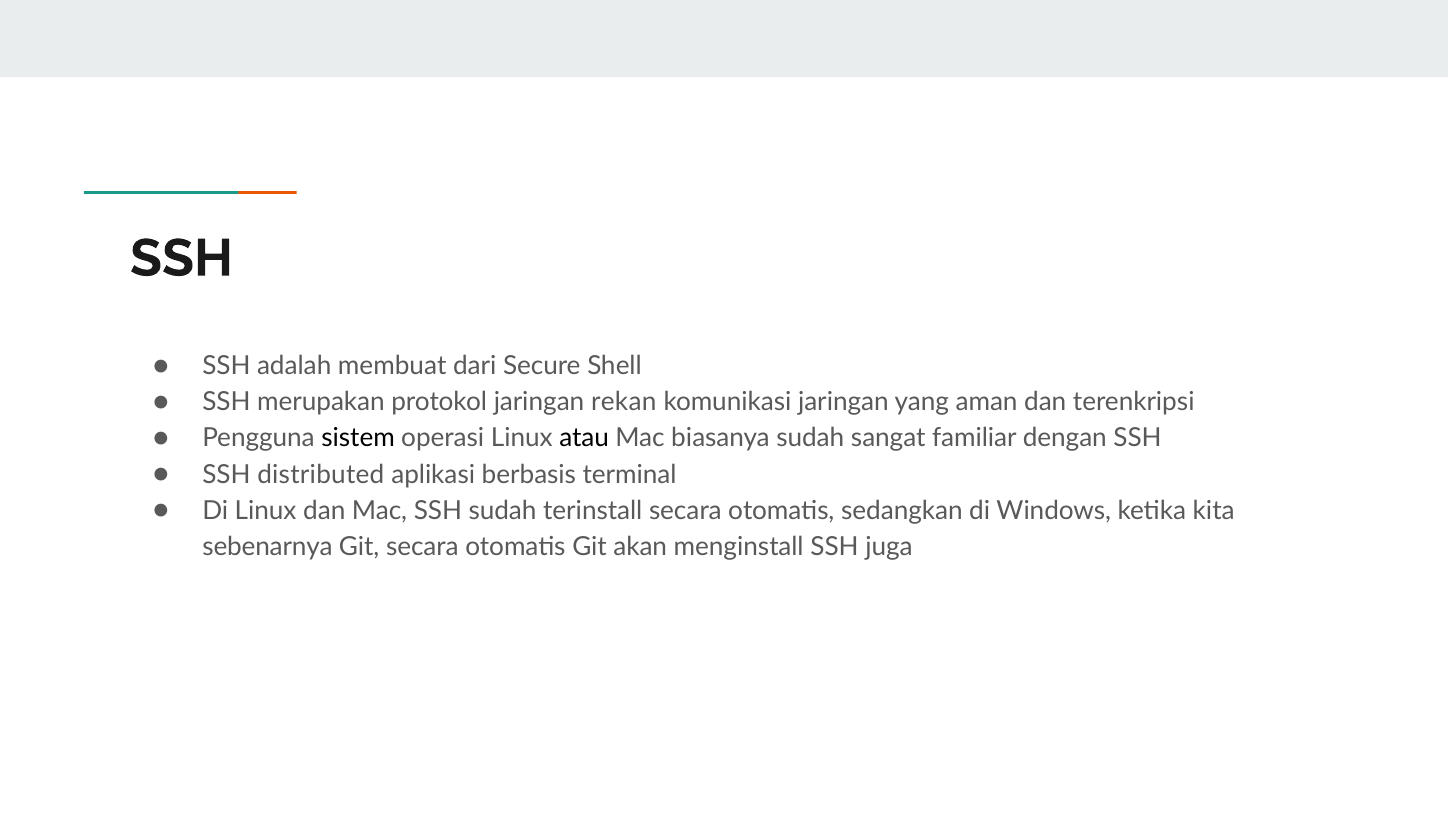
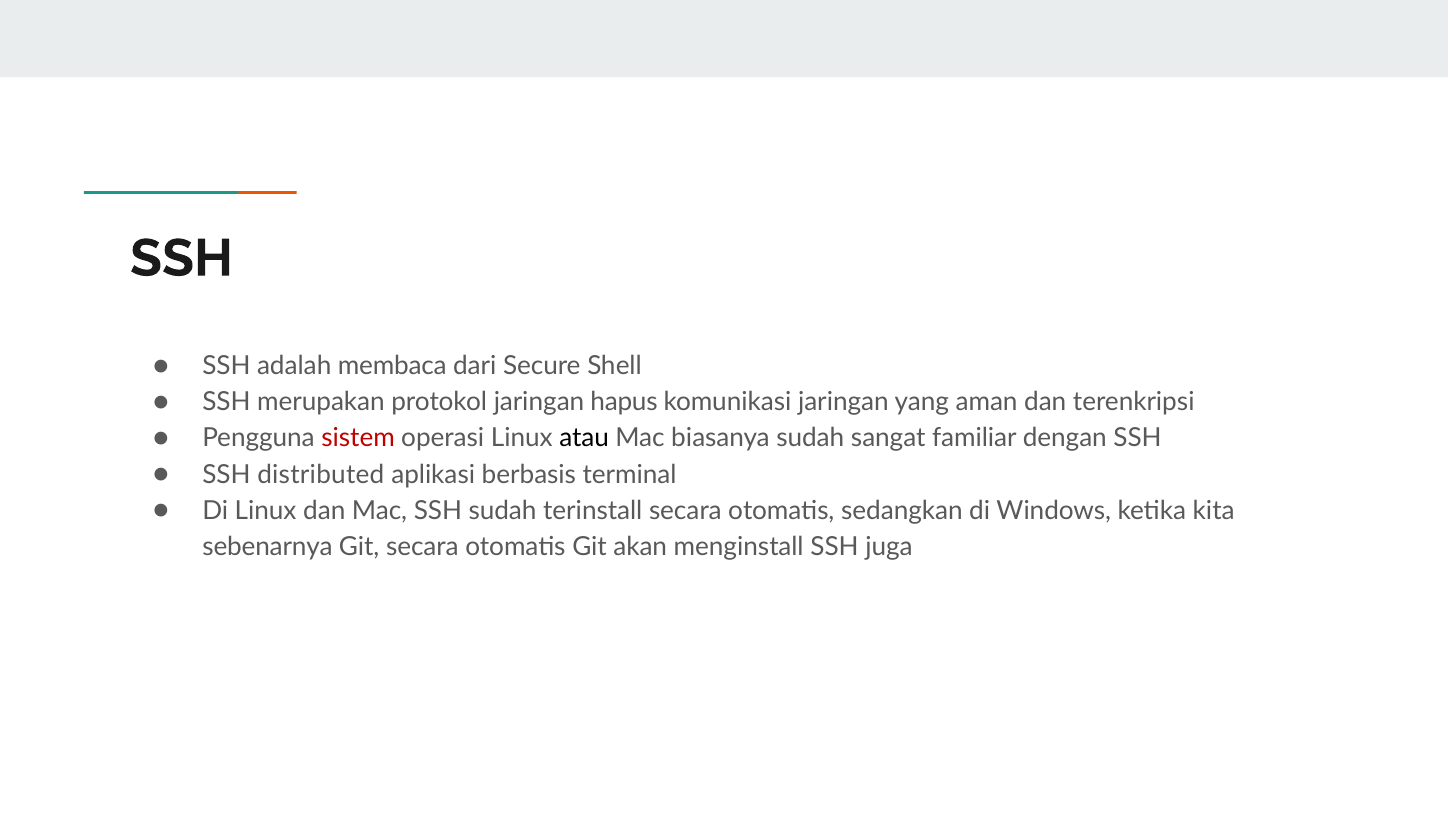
membuat: membuat -> membaca
rekan: rekan -> hapus
sistem colour: black -> red
